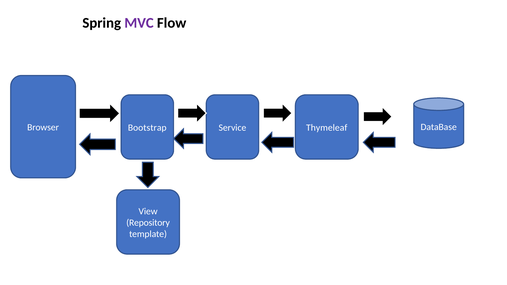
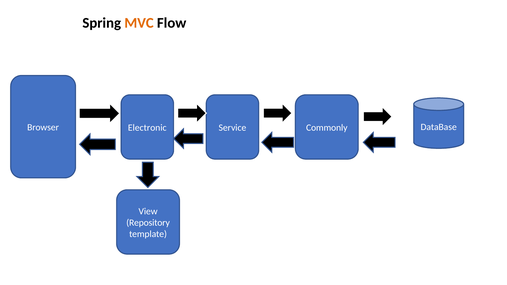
MVC colour: purple -> orange
Bootstrap: Bootstrap -> Electronic
Thymeleaf: Thymeleaf -> Commonly
